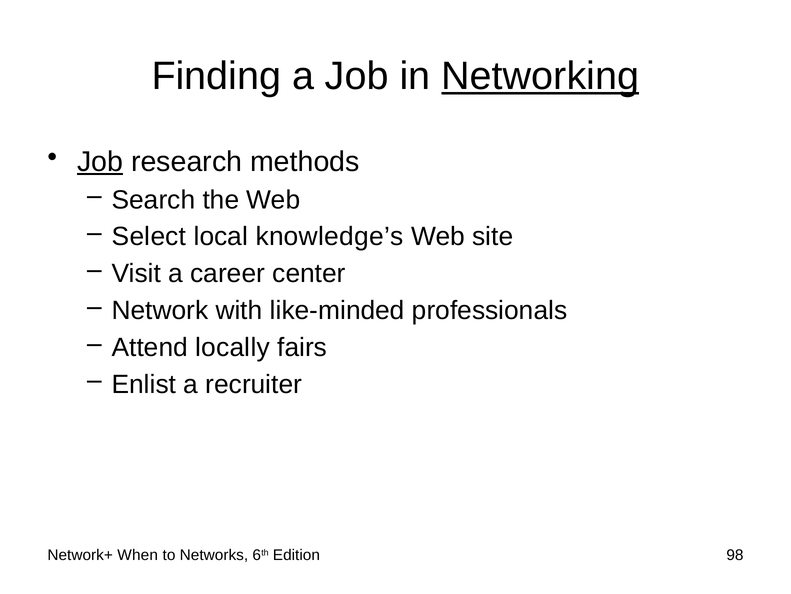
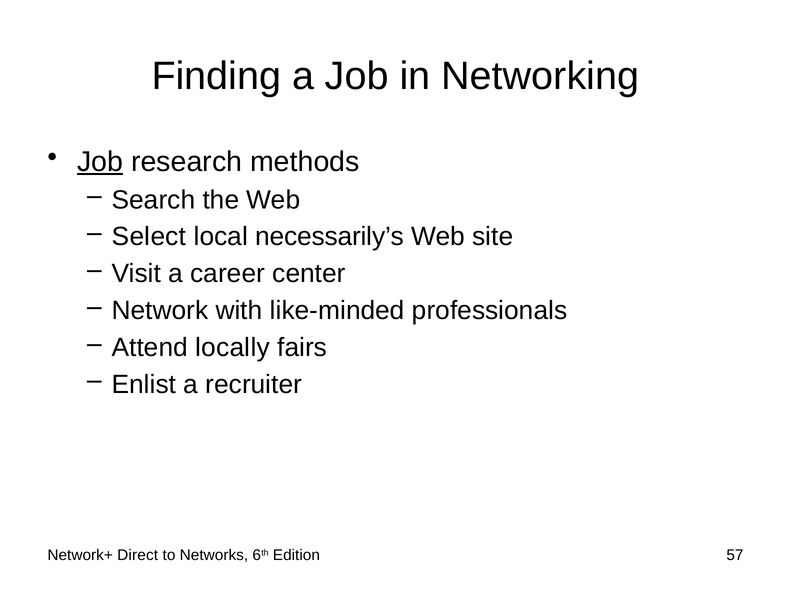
Networking underline: present -> none
knowledge’s: knowledge’s -> necessarily’s
When: When -> Direct
98: 98 -> 57
